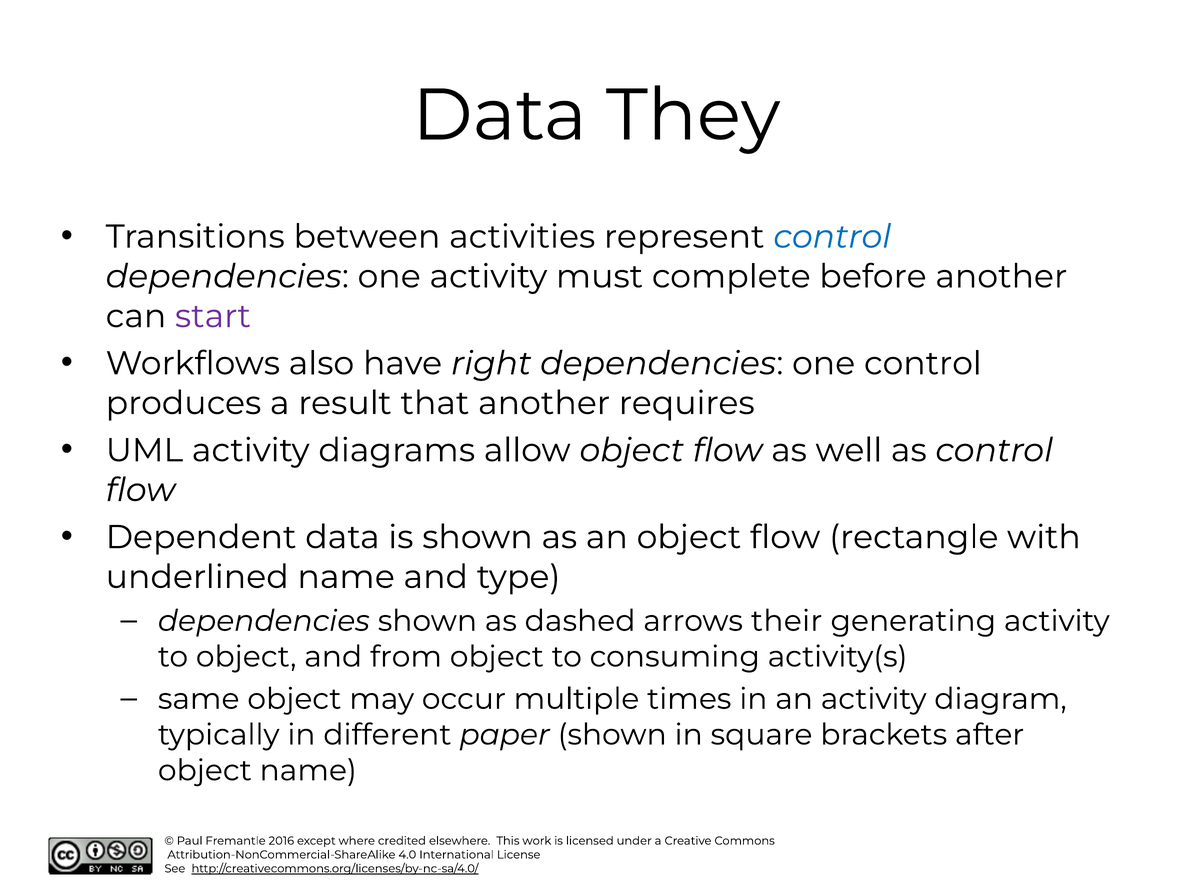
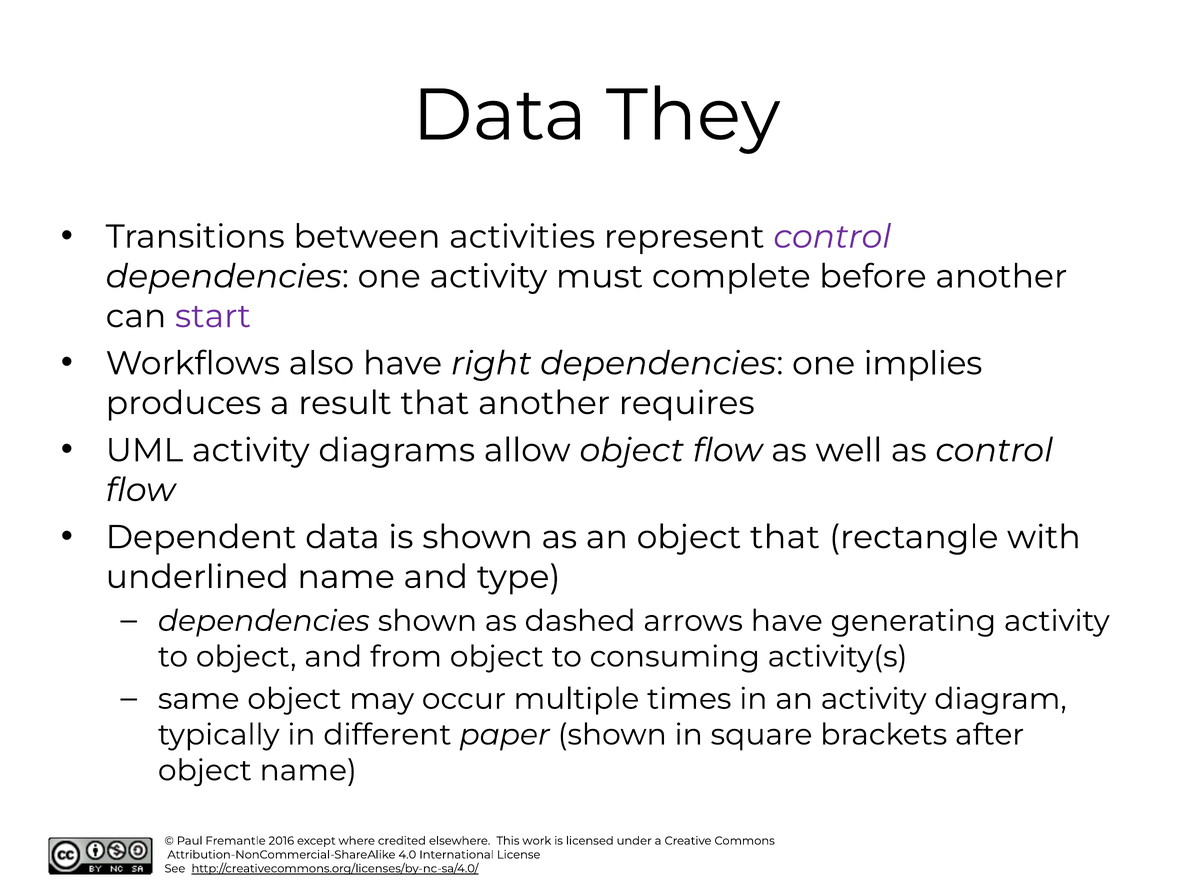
control at (832, 237) colour: blue -> purple
one control: control -> implies
an object flow: flow -> that
arrows their: their -> have
